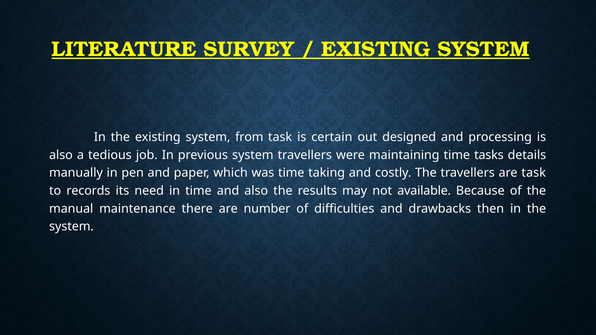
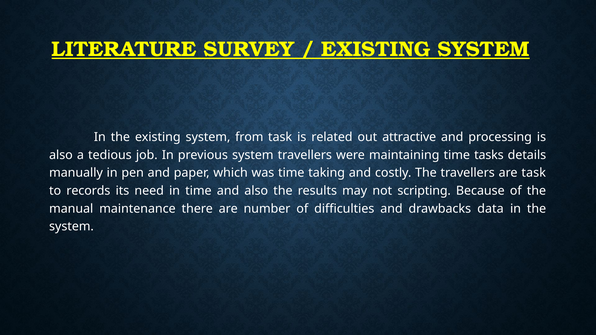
certain: certain -> related
designed: designed -> attractive
available: available -> scripting
then: then -> data
